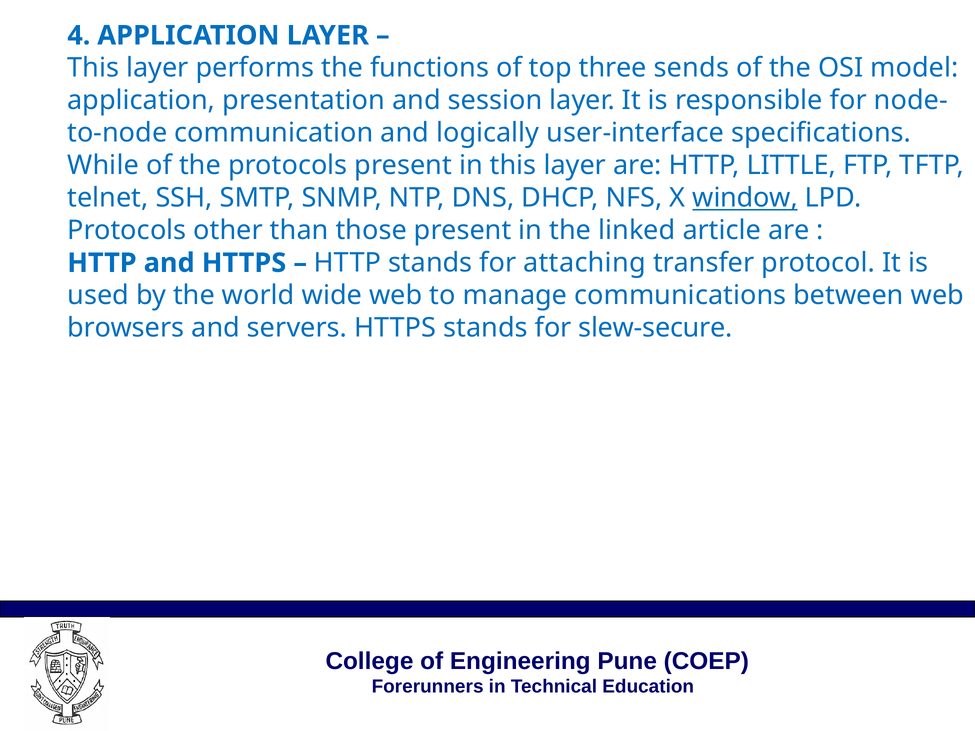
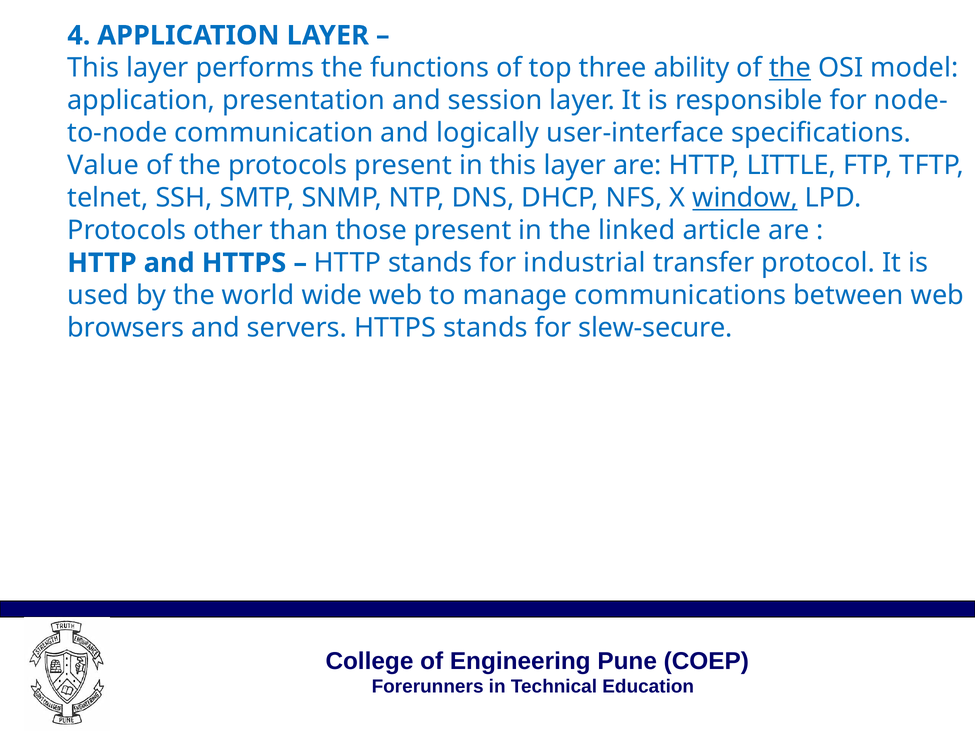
sends: sends -> ability
the at (790, 68) underline: none -> present
While: While -> Value
attaching: attaching -> industrial
